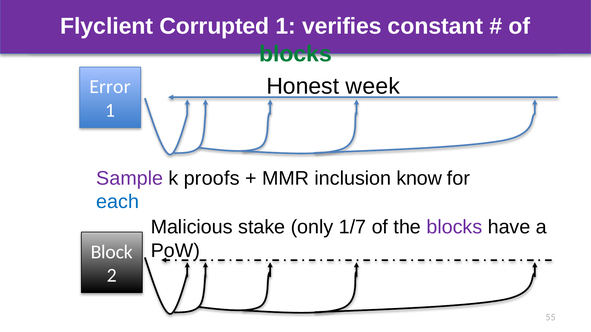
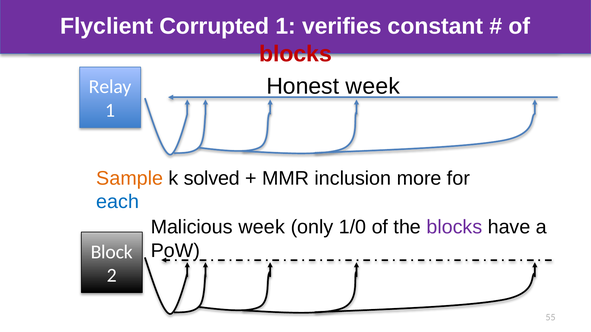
blocks at (295, 54) colour: green -> red
Error: Error -> Relay
Sample colour: purple -> orange
proofs: proofs -> solved
know: know -> more
Malicious stake: stake -> week
1/7: 1/7 -> 1/0
